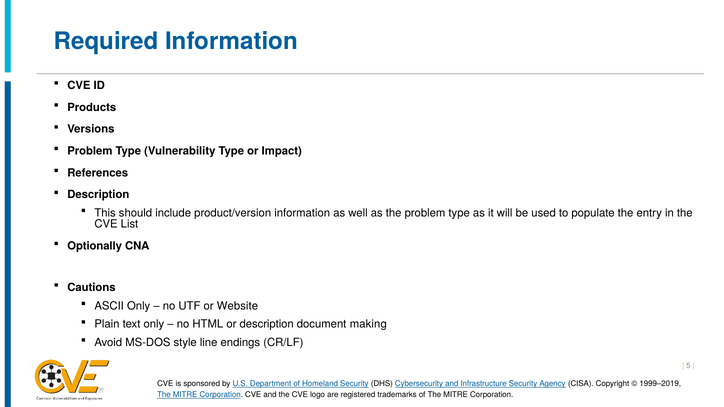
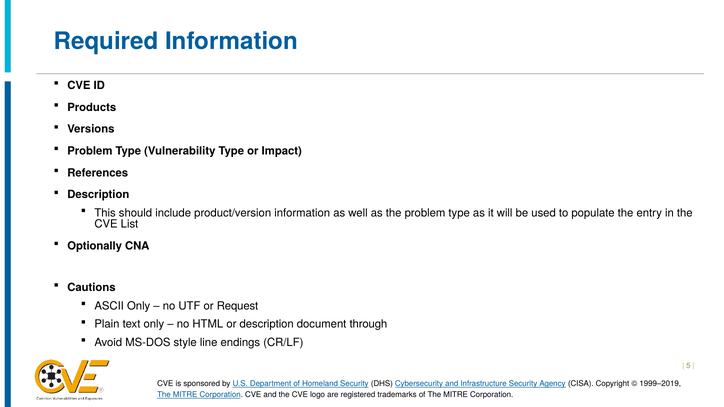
Website: Website -> Request
making: making -> through
